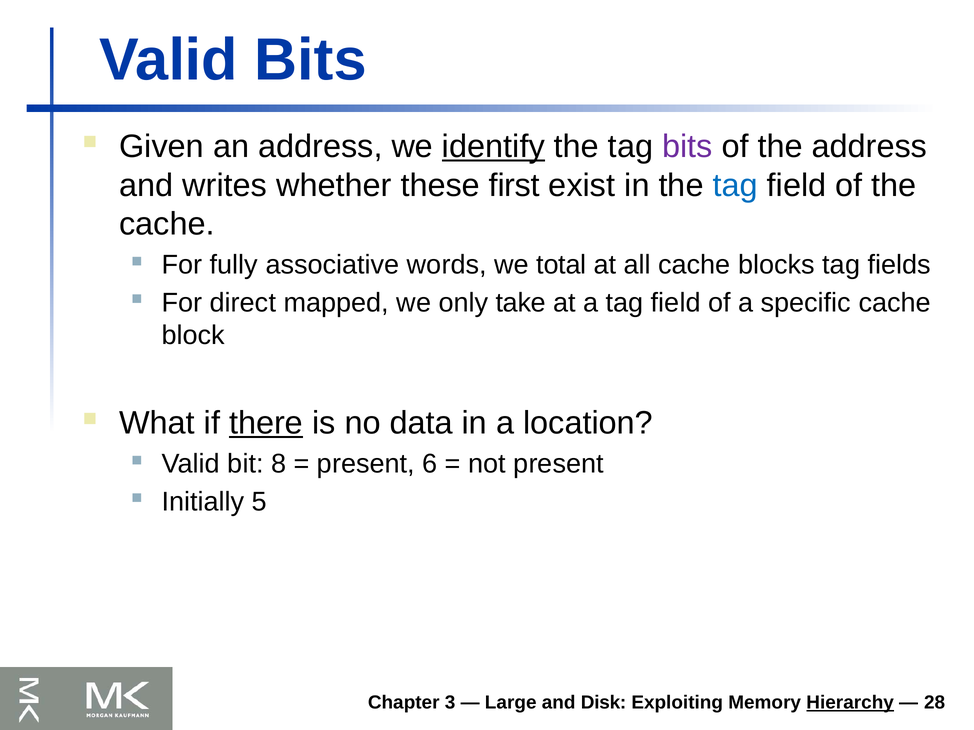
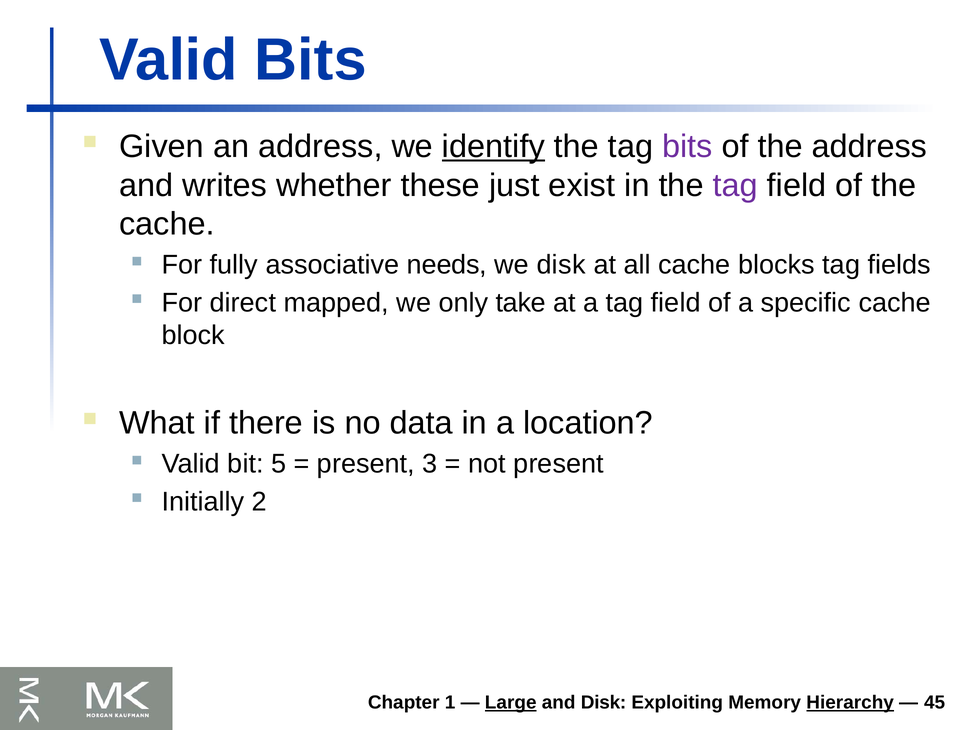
first: first -> just
tag at (735, 185) colour: blue -> purple
words: words -> needs
we total: total -> disk
there underline: present -> none
8: 8 -> 5
6: 6 -> 3
5: 5 -> 2
3: 3 -> 1
Large underline: none -> present
28: 28 -> 45
